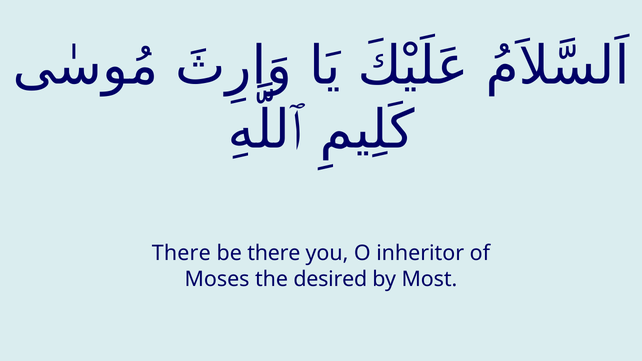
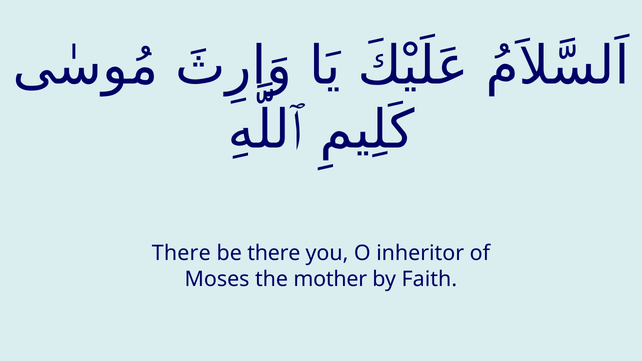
desired: desired -> mother
Most: Most -> Faith
